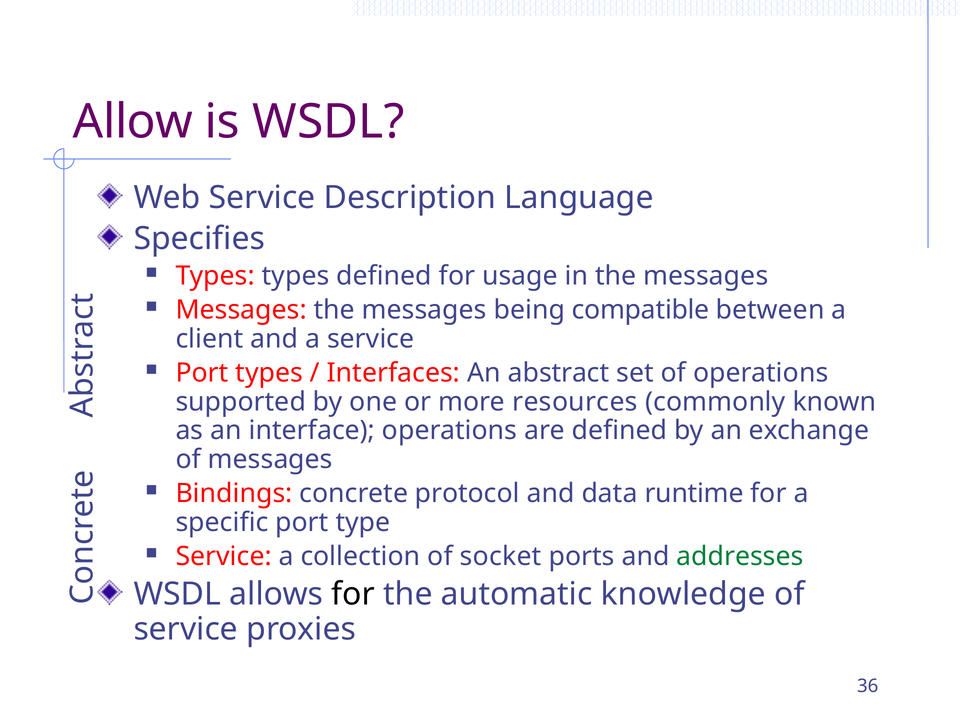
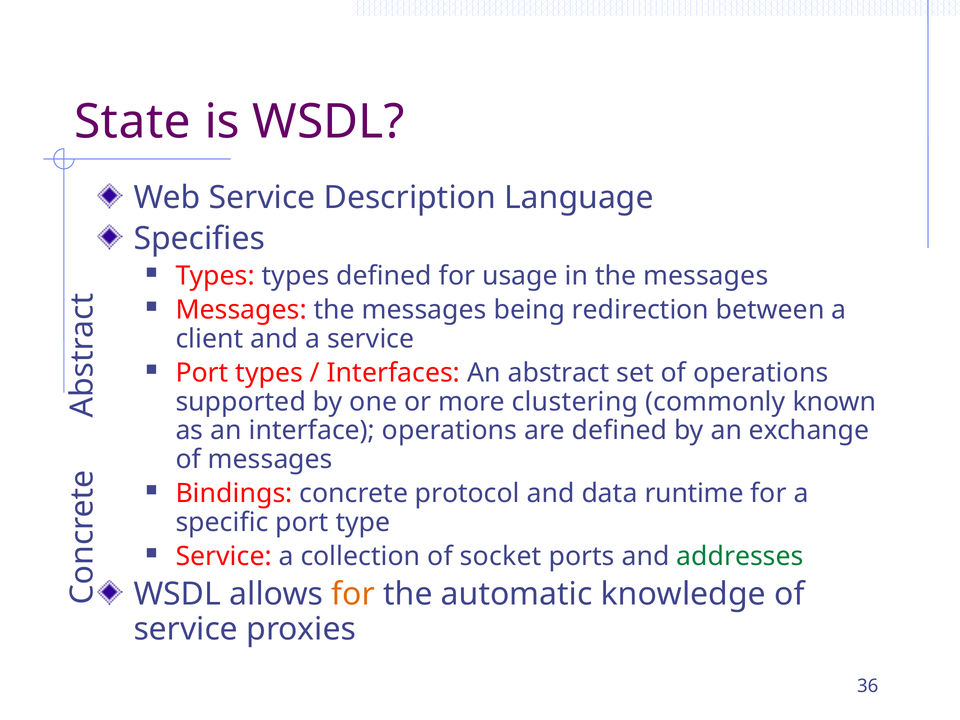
Allow: Allow -> State
compatible: compatible -> redirection
resources: resources -> clustering
for at (353, 594) colour: black -> orange
